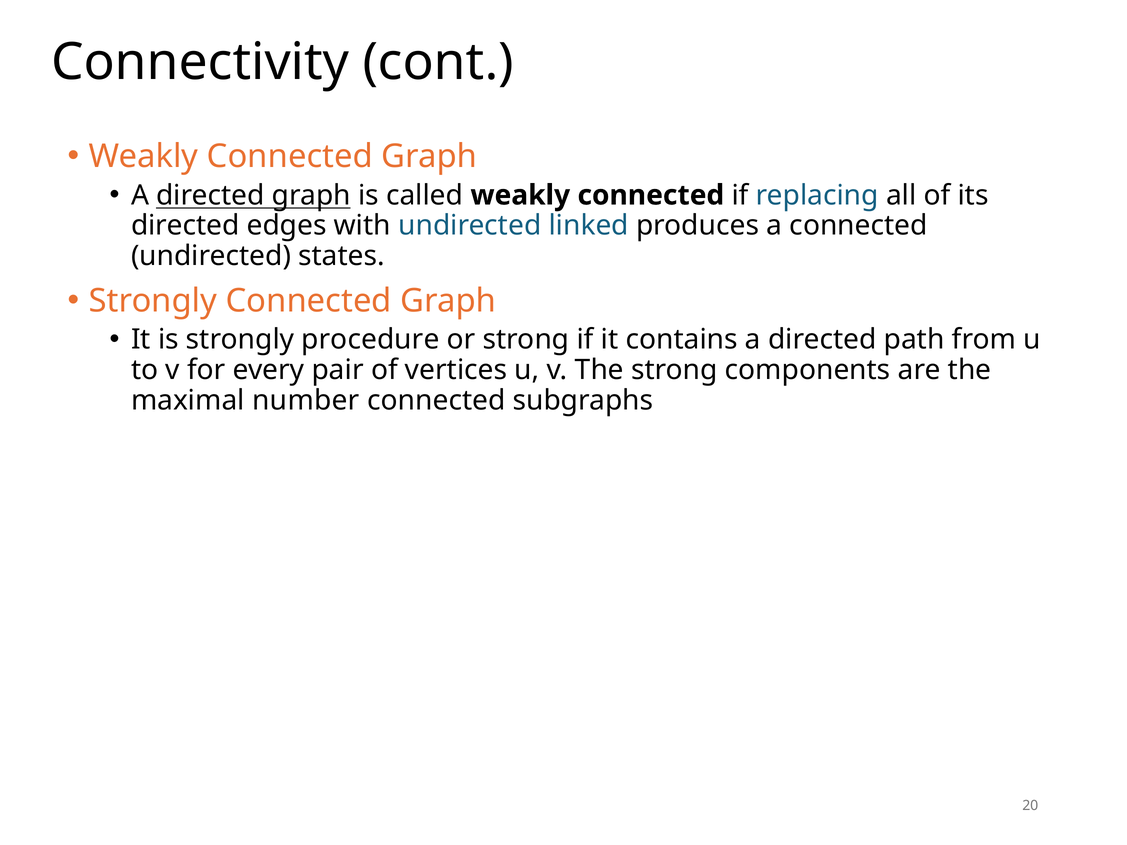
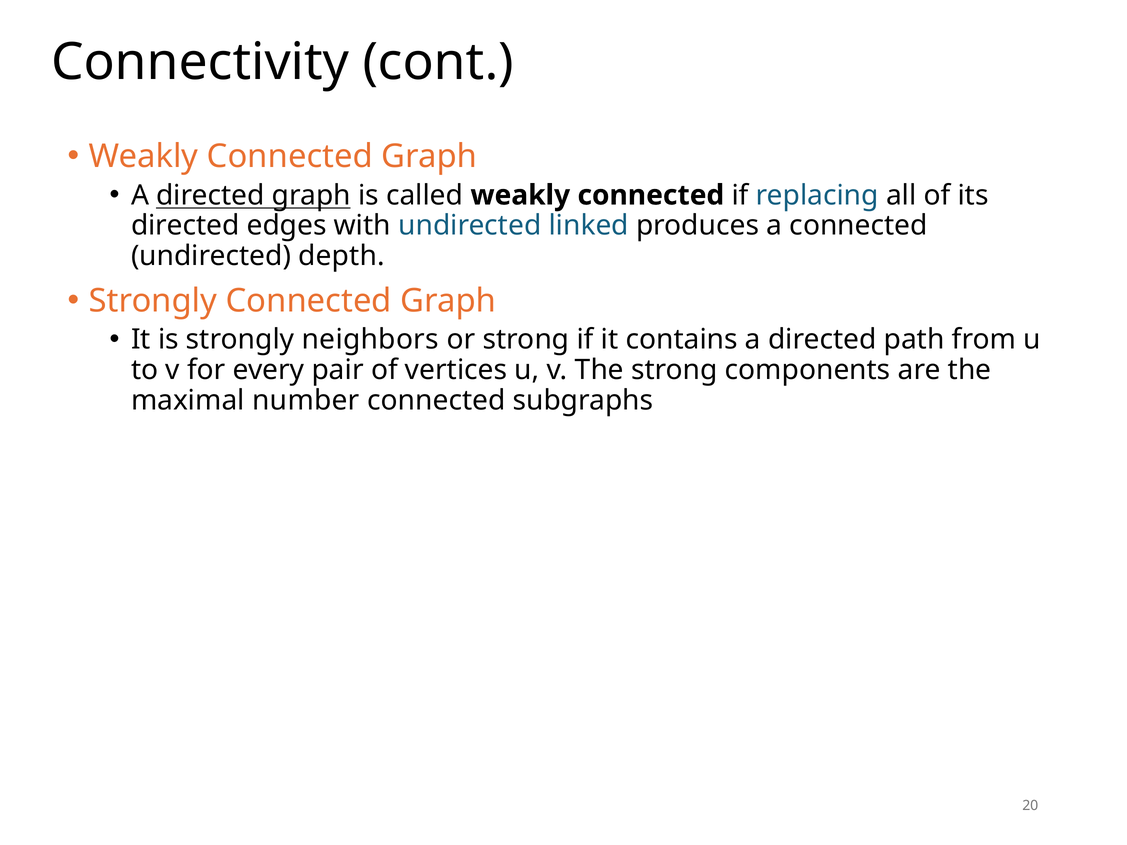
states: states -> depth
procedure: procedure -> neighbors
